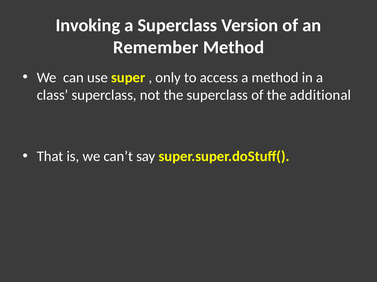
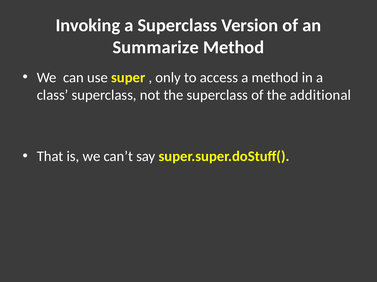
Remember: Remember -> Summarize
